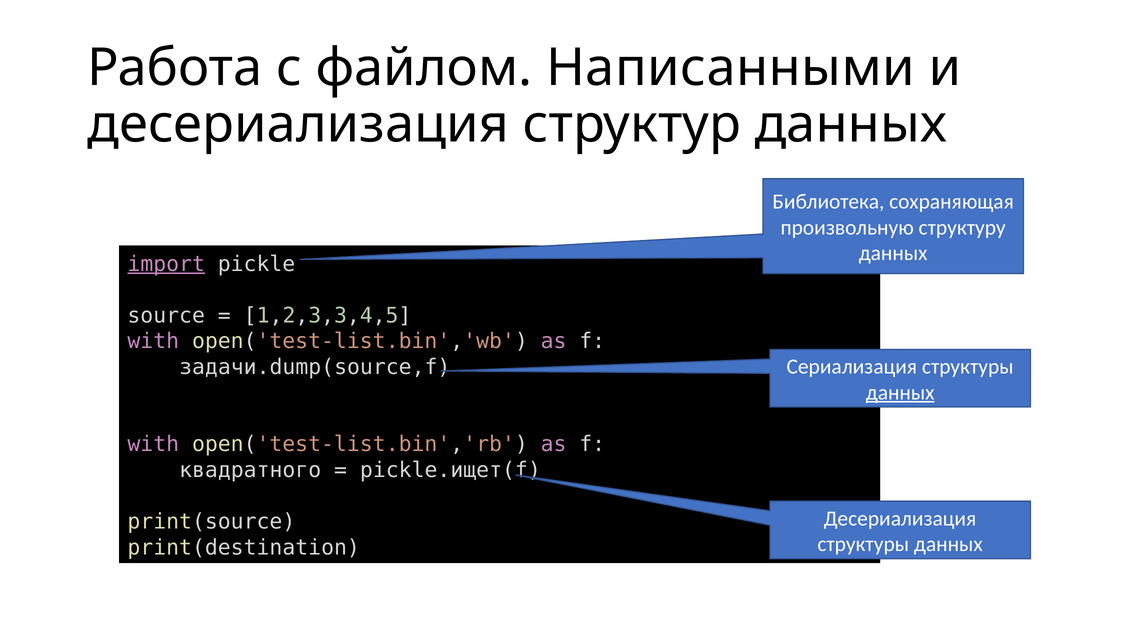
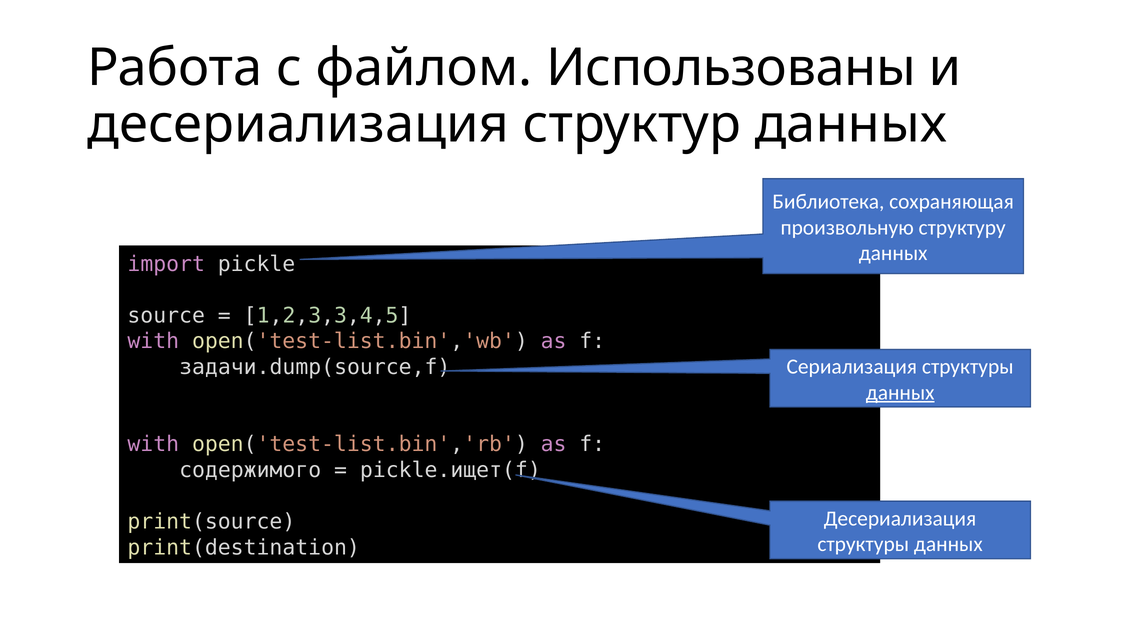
Написанными: Написанными -> Использованы
import underline: present -> none
квадратного: квадратного -> содержимого
